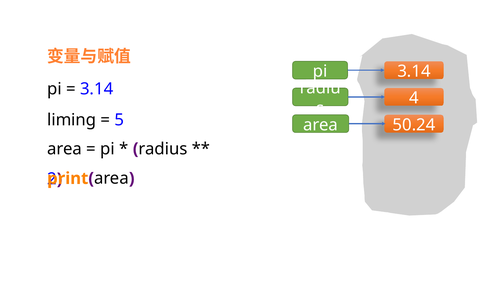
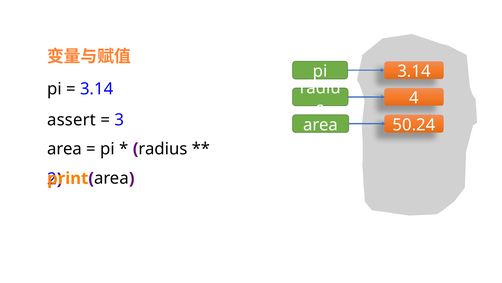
liming: liming -> assert
5: 5 -> 3
